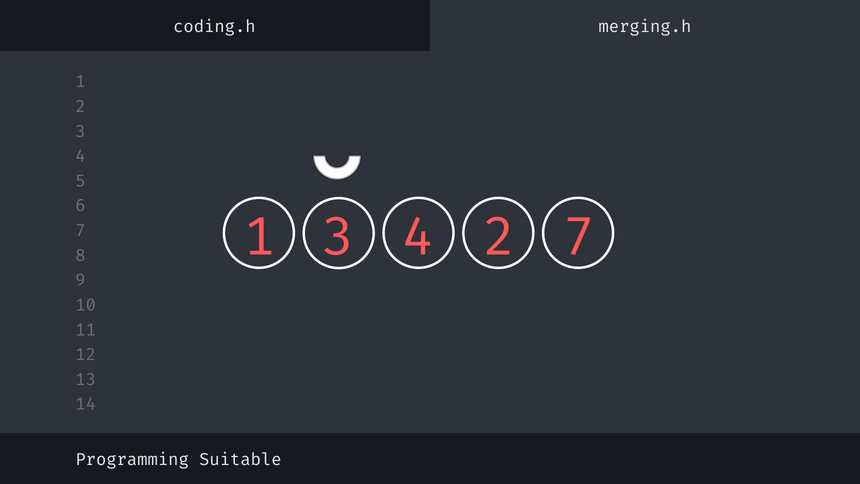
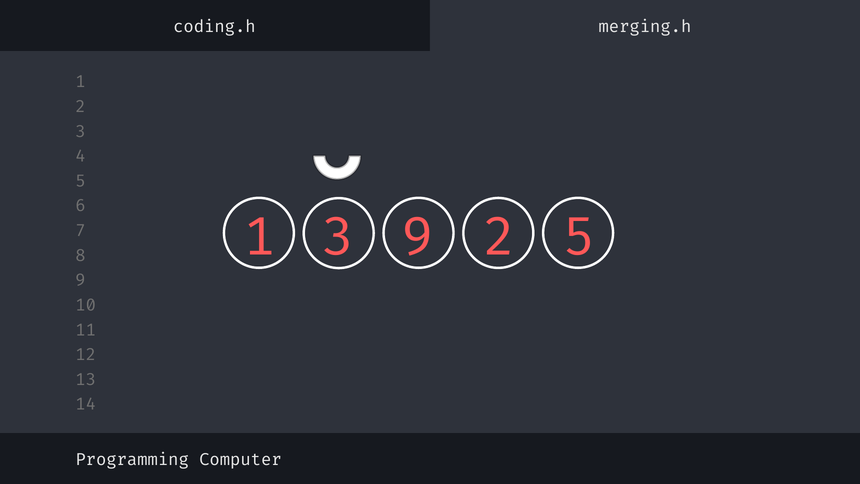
4 at (418, 237): 4 -> 9
2 7: 7 -> 5
Suitable: Suitable -> Computer
